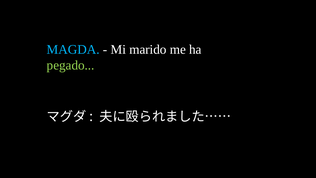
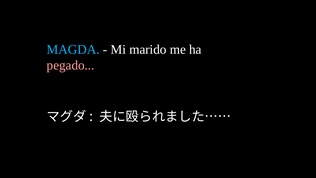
pegado colour: light green -> pink
